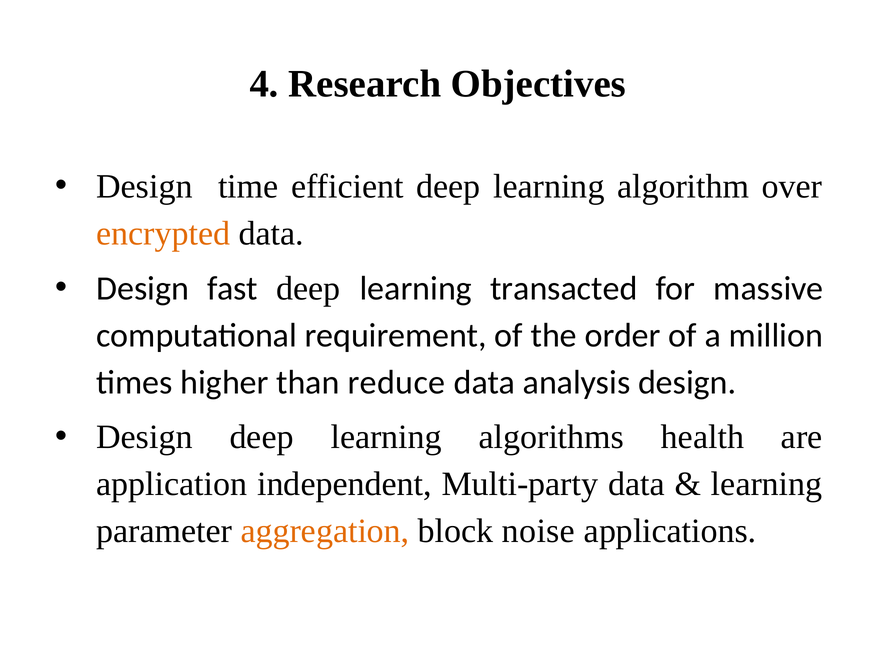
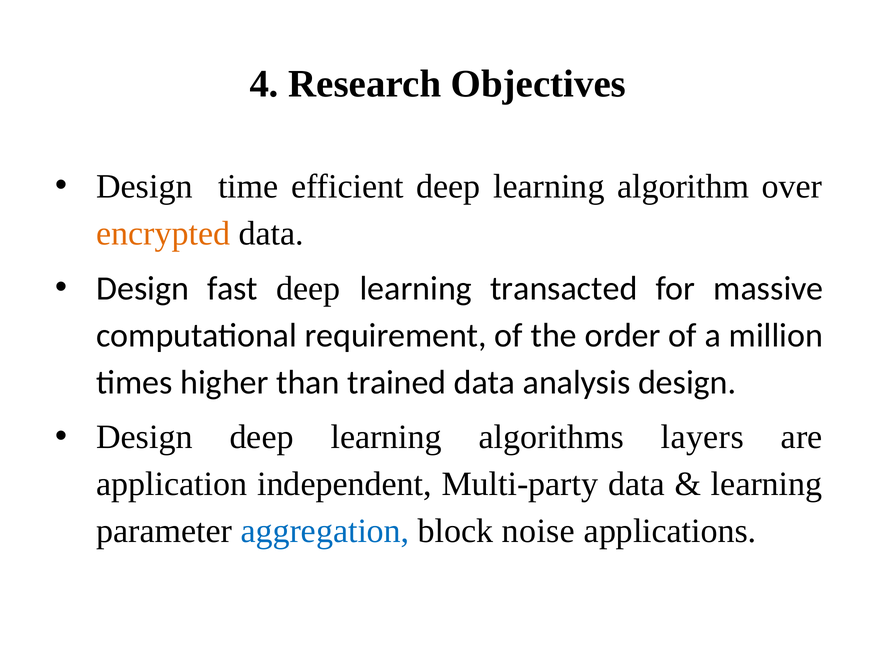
reduce: reduce -> trained
health: health -> layers
aggregation colour: orange -> blue
